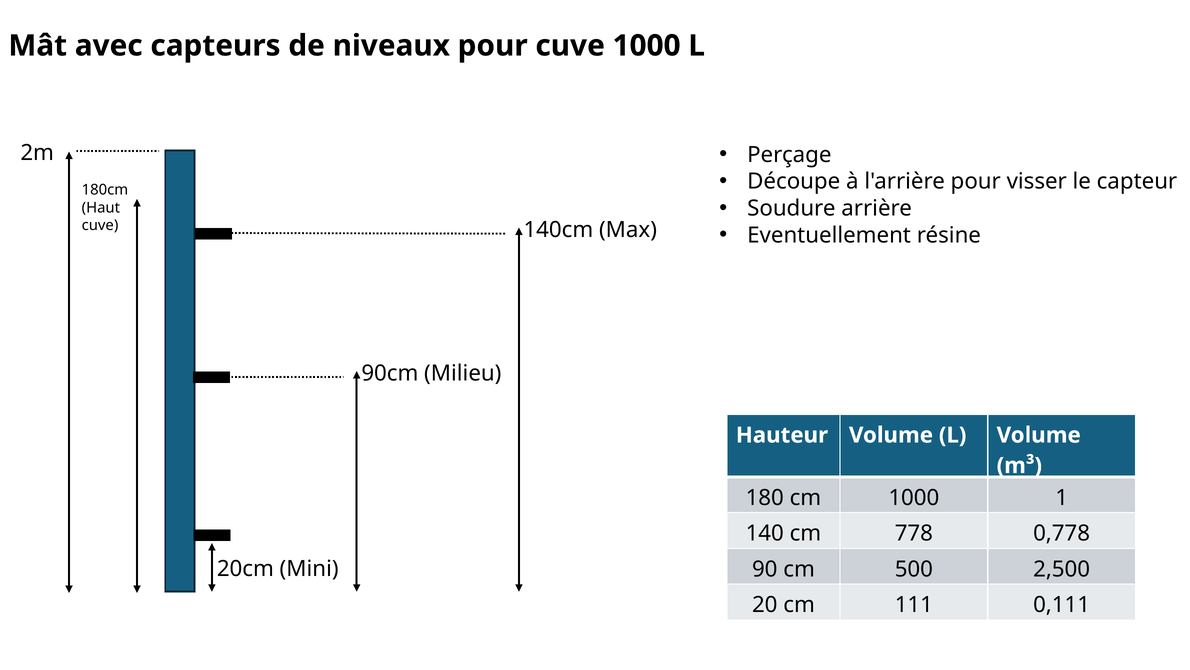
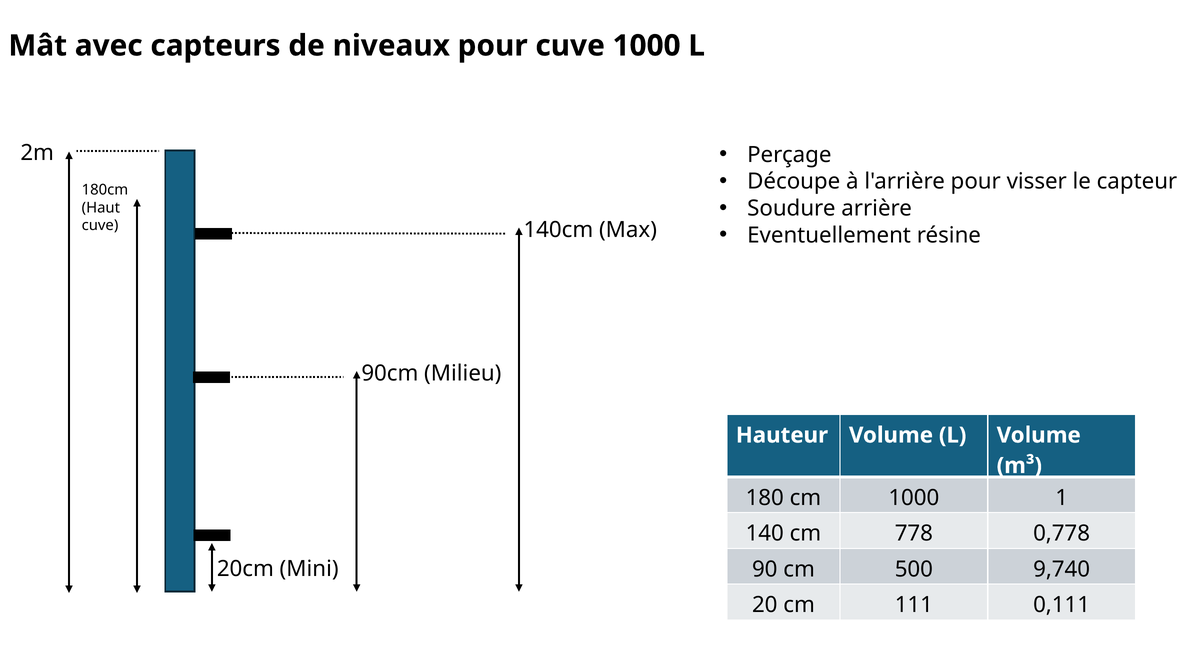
2,500: 2,500 -> 9,740
